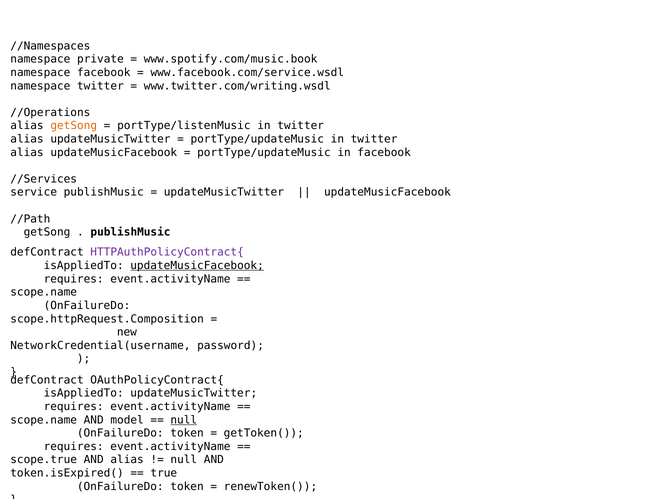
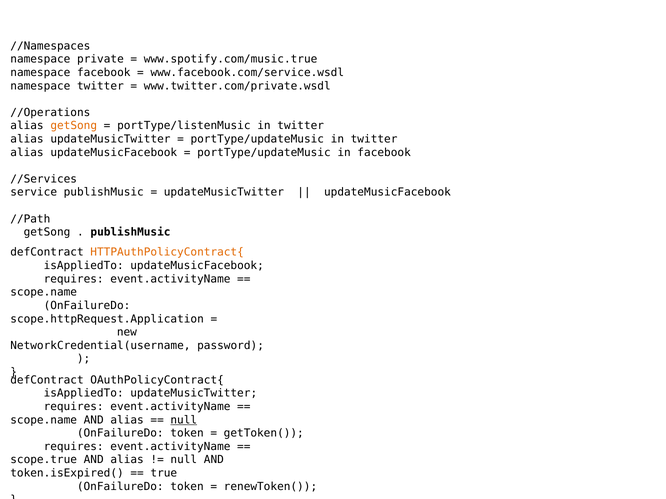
www.spotify.com/music.book: www.spotify.com/music.book -> www.spotify.com/music.true
www.twitter.com/writing.wsdl: www.twitter.com/writing.wsdl -> www.twitter.com/private.wsdl
HTTPAuthPolicyContract{ colour: purple -> orange
updateMusicFacebook at (197, 266) underline: present -> none
scope.httpRequest.Composition: scope.httpRequest.Composition -> scope.httpRequest.Application
scope.name AND model: model -> alias
